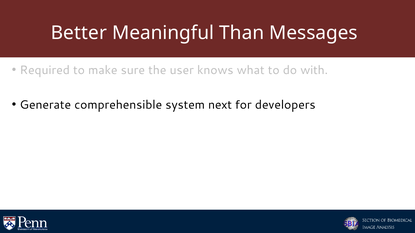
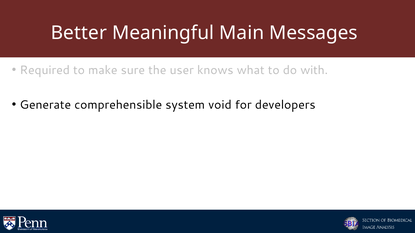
Than: Than -> Main
next: next -> void
